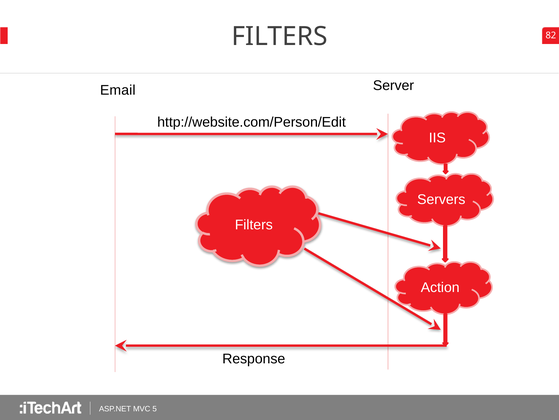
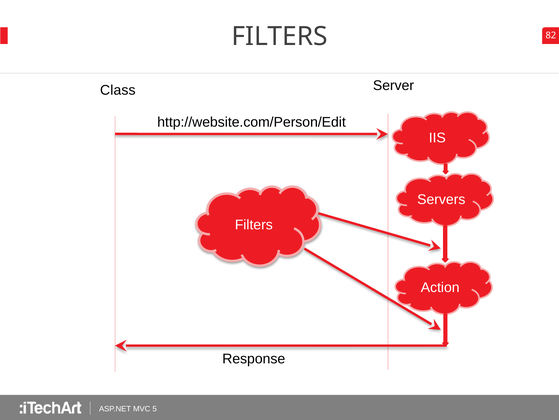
Email: Email -> Class
